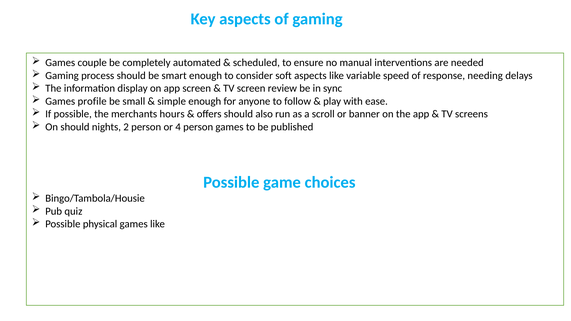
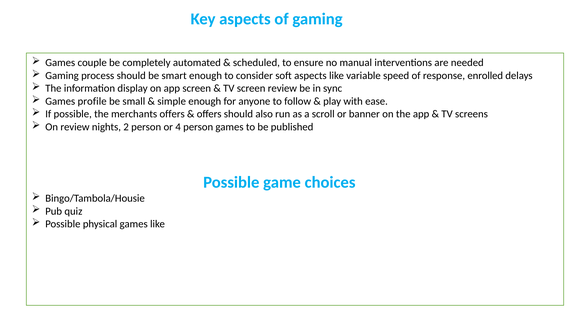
needing: needing -> enrolled
merchants hours: hours -> offers
On should: should -> review
